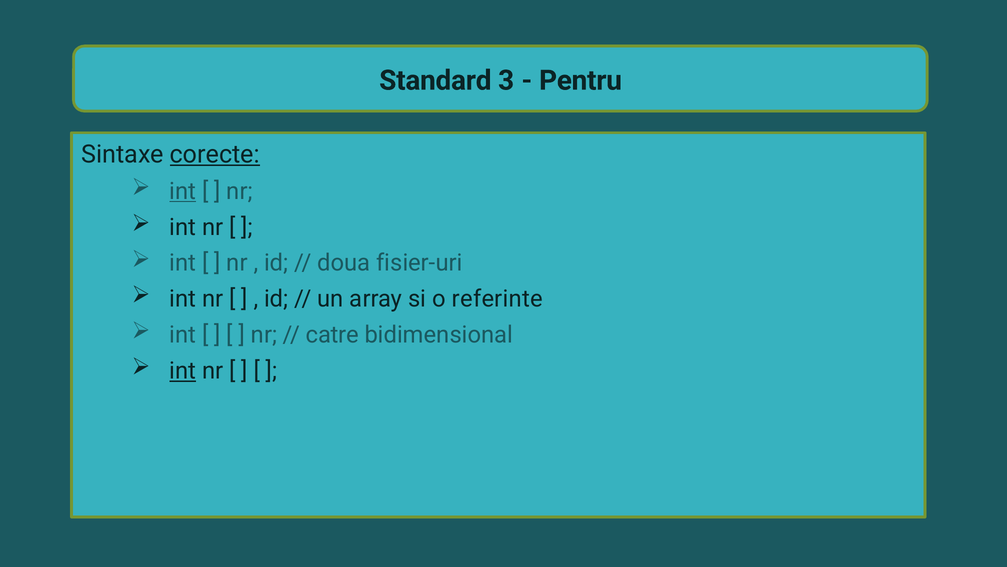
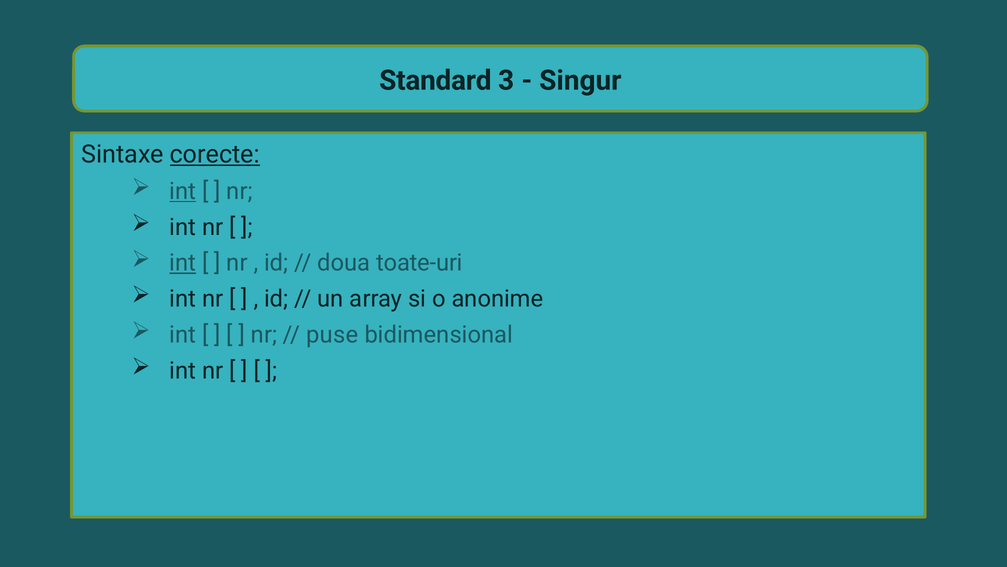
Pentru: Pentru -> Singur
int at (183, 263) underline: none -> present
fisier-uri: fisier-uri -> toate-uri
referinte: referinte -> anonime
catre: catre -> puse
int at (183, 370) underline: present -> none
